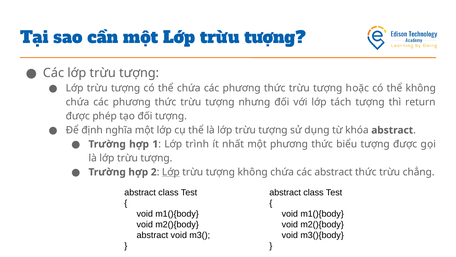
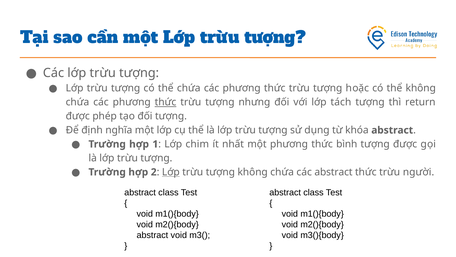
thức at (166, 102) underline: none -> present
trình: trình -> chim
biểu: biểu -> bình
chẳng: chẳng -> người
